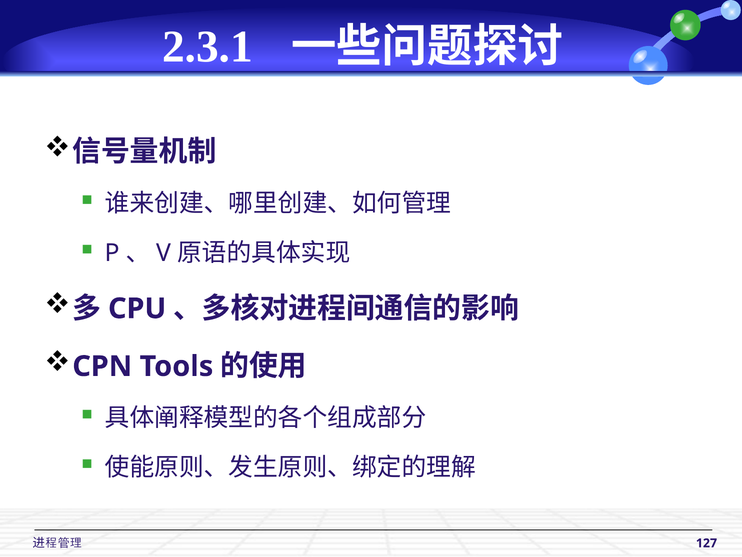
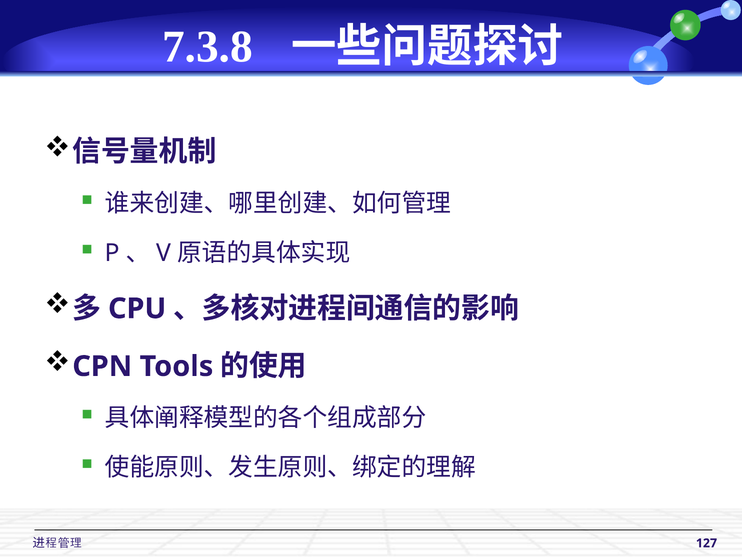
2.3.1: 2.3.1 -> 7.3.8
